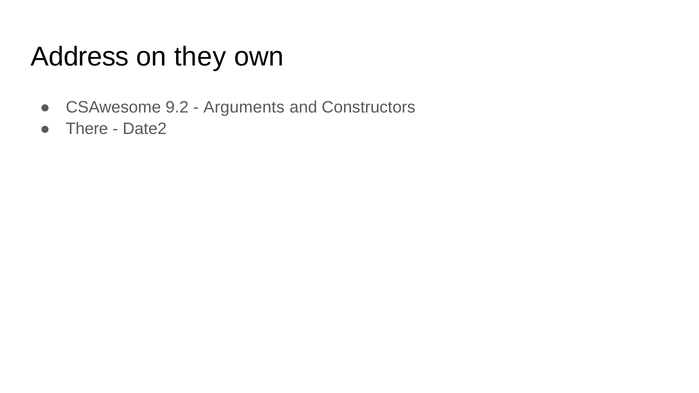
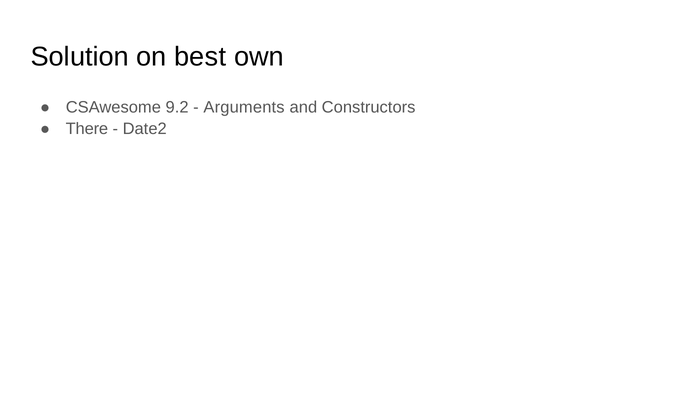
Address: Address -> Solution
they: they -> best
